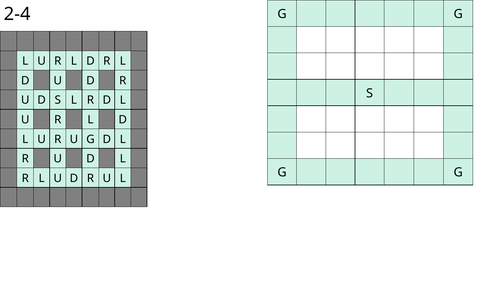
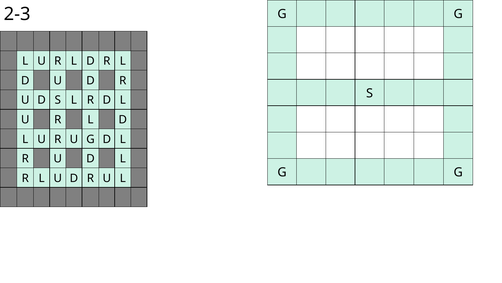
2-4: 2-4 -> 2-3
